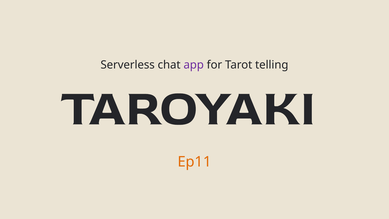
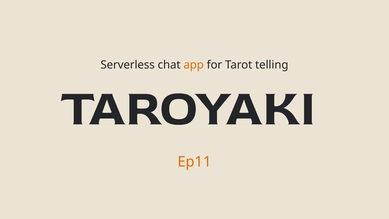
app colour: purple -> orange
